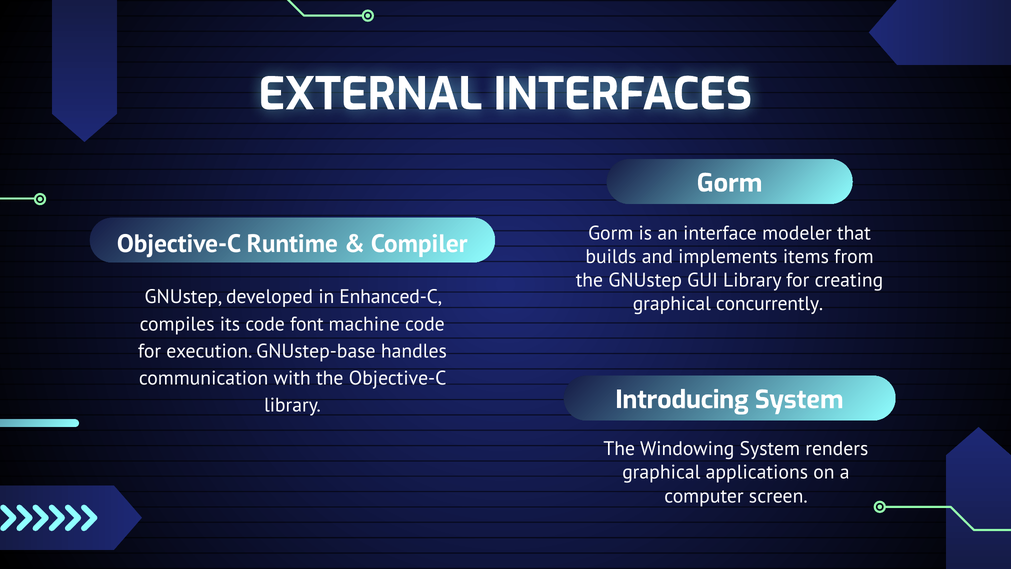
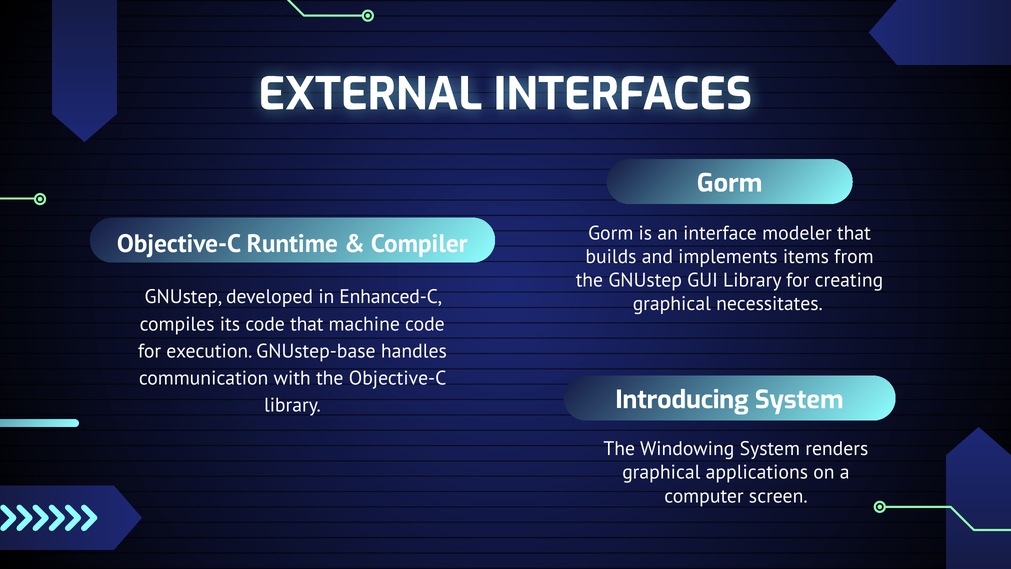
concurrently: concurrently -> necessitates
code font: font -> that
